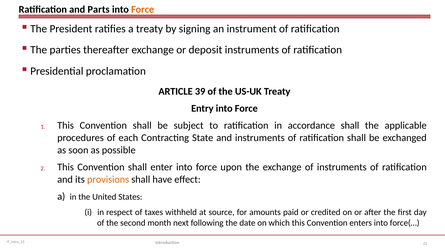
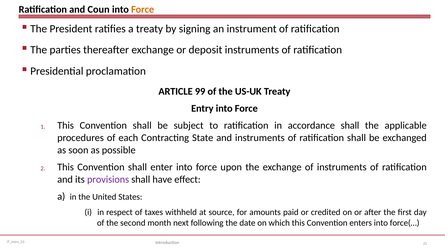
Parts: Parts -> Coun
39: 39 -> 99
provisions colour: orange -> purple
